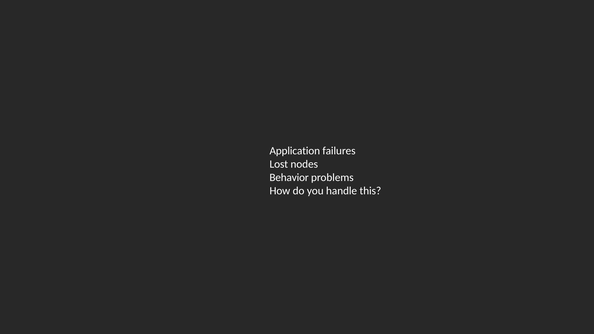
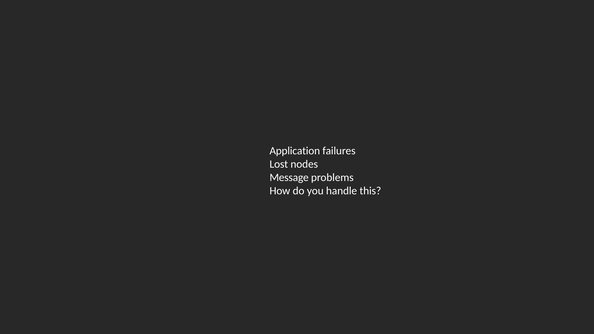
Behavior: Behavior -> Message
